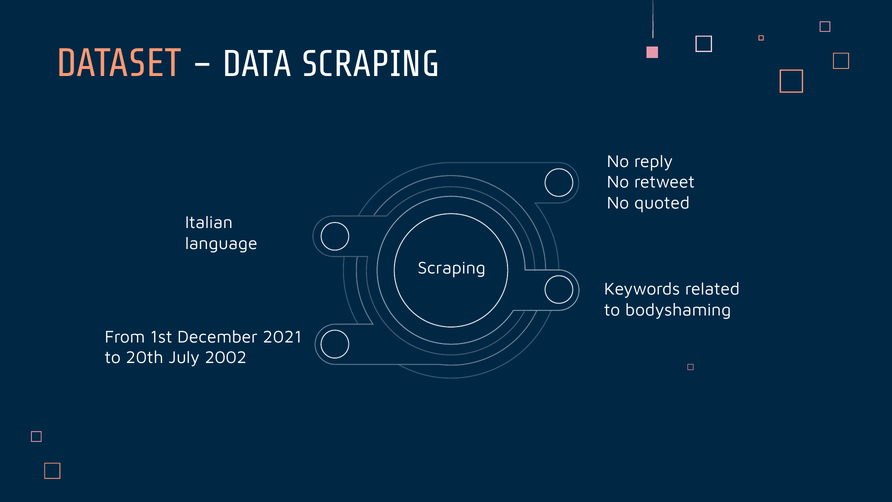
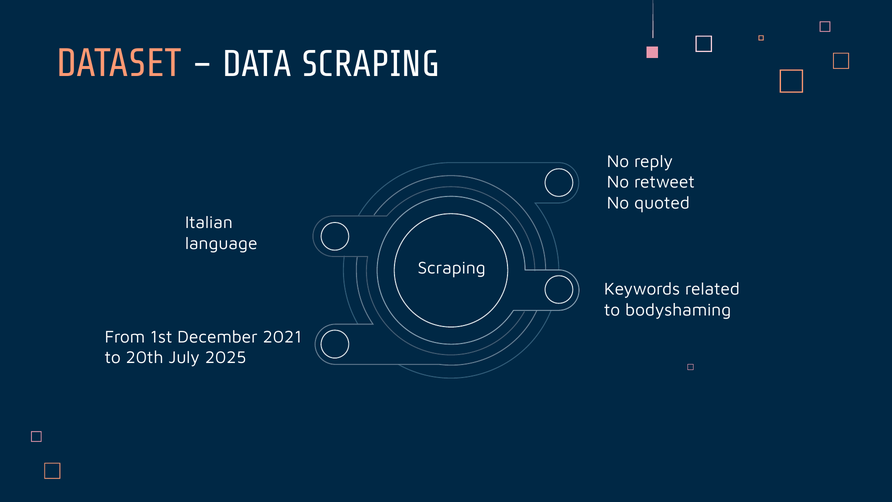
2002: 2002 -> 2025
